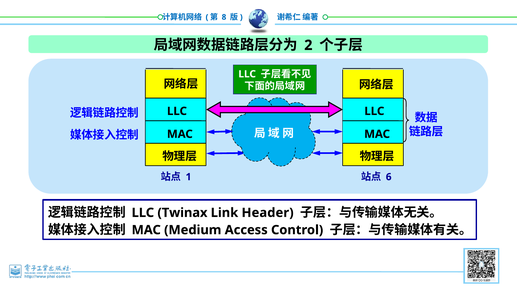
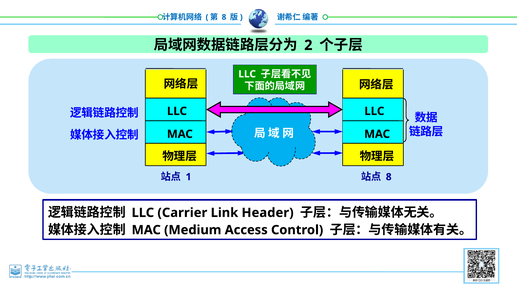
6 at (389, 177): 6 -> 8
Twinax: Twinax -> Carrier
